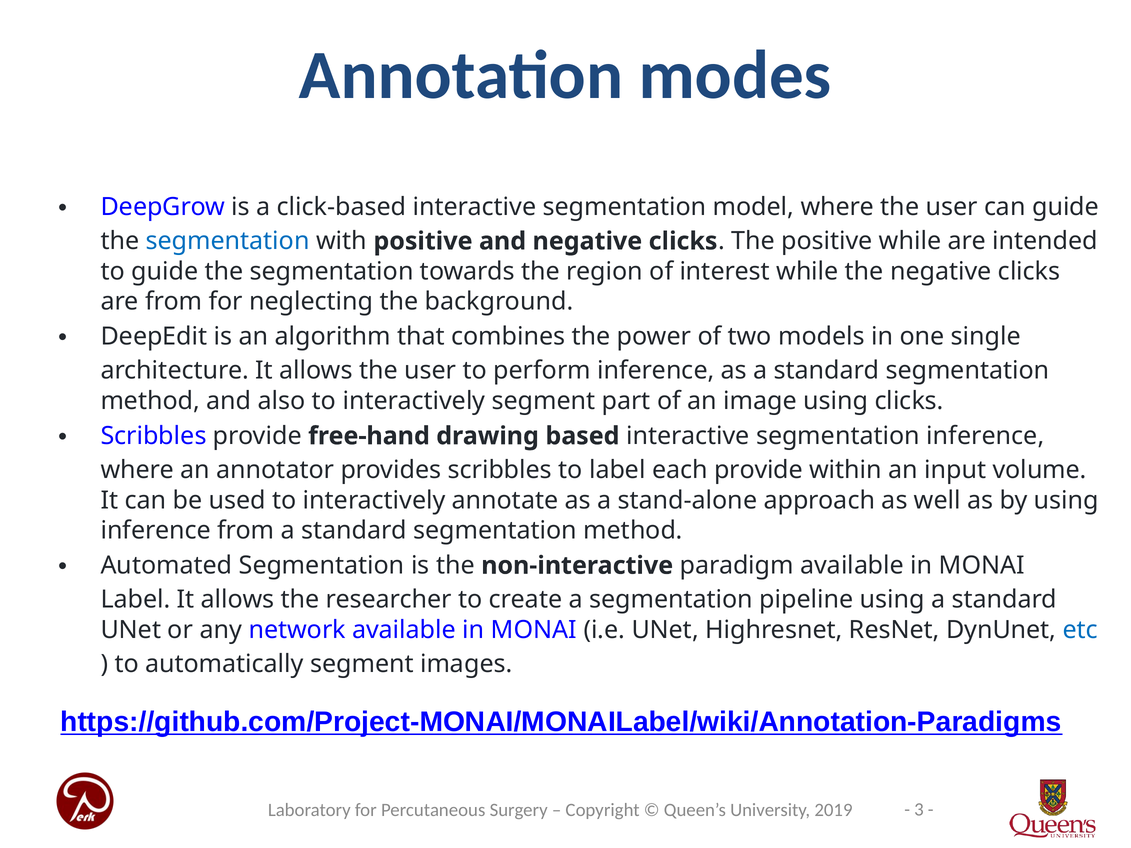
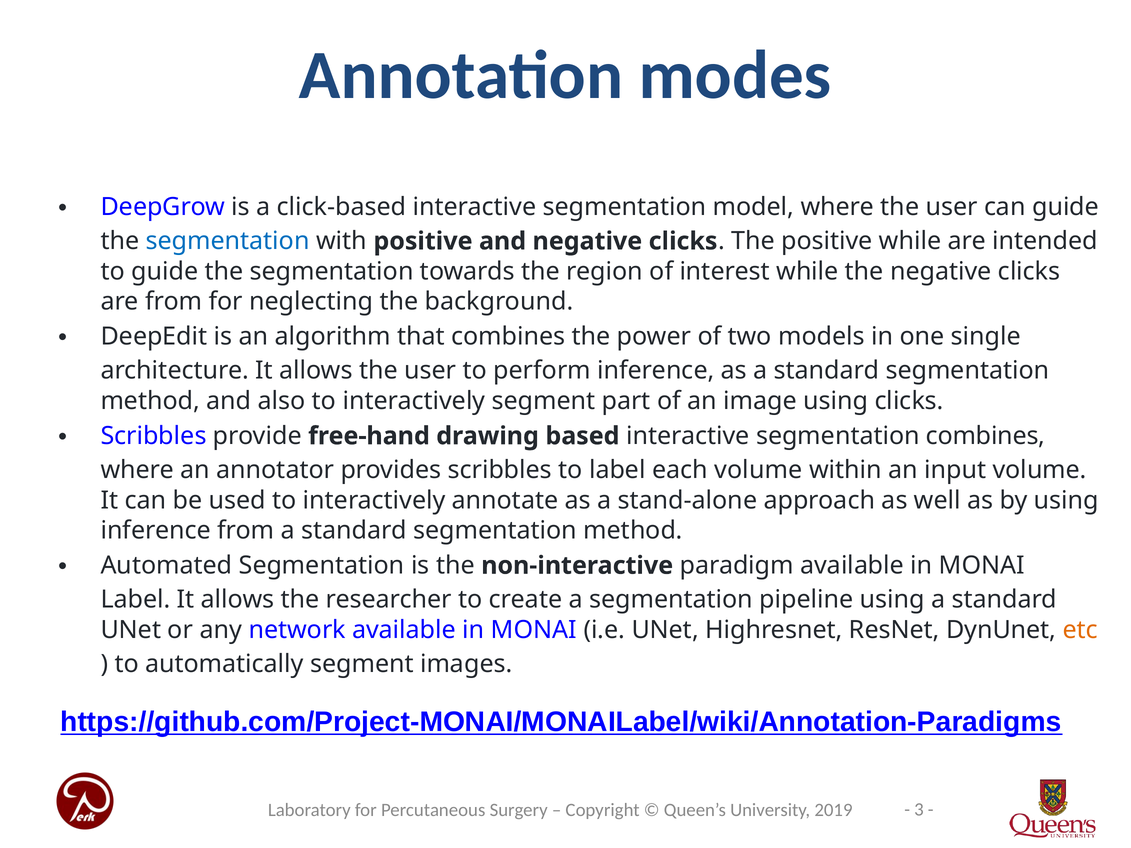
segmentation inference: inference -> combines
each provide: provide -> volume
etc colour: blue -> orange
